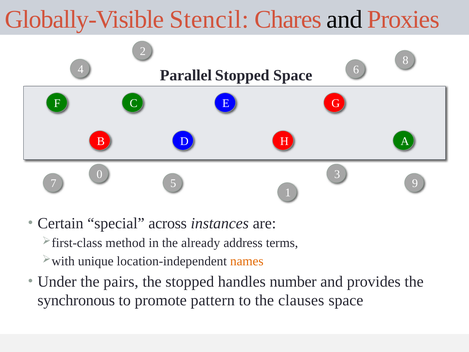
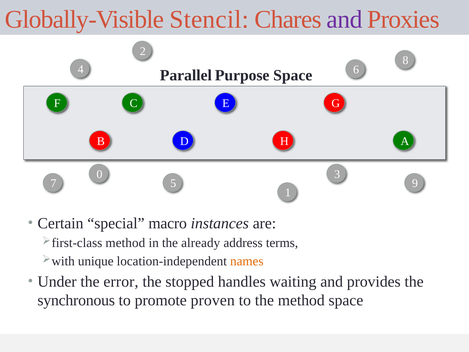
and at (345, 19) colour: black -> purple
Parallel Stopped: Stopped -> Purpose
across: across -> macro
pairs: pairs -> error
number: number -> waiting
pattern: pattern -> proven
the clauses: clauses -> method
